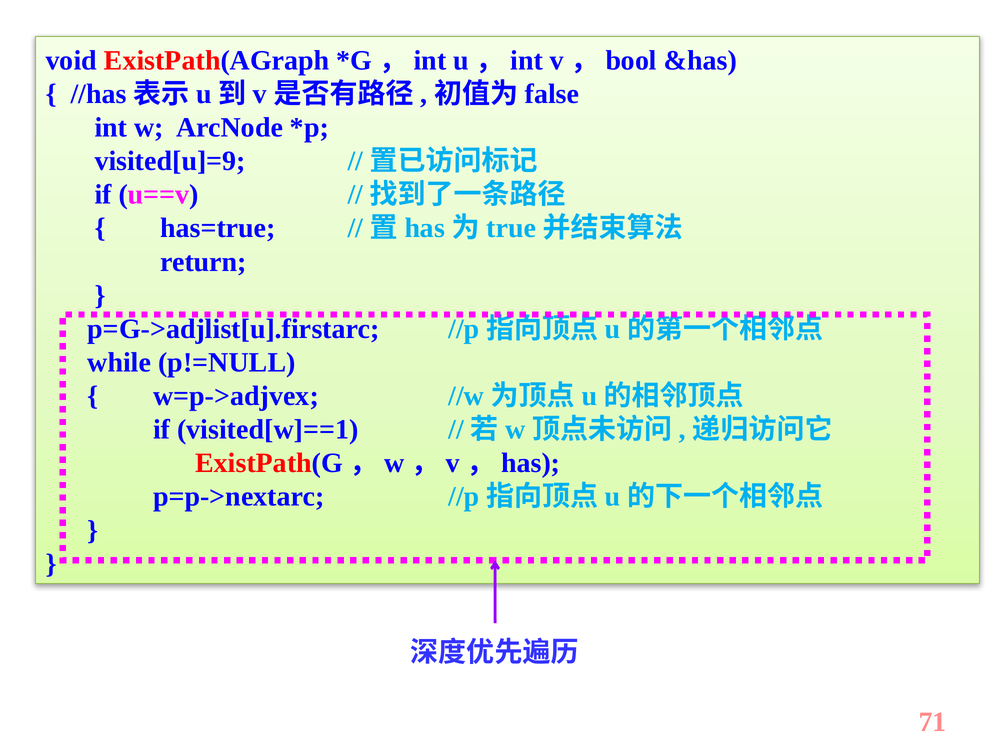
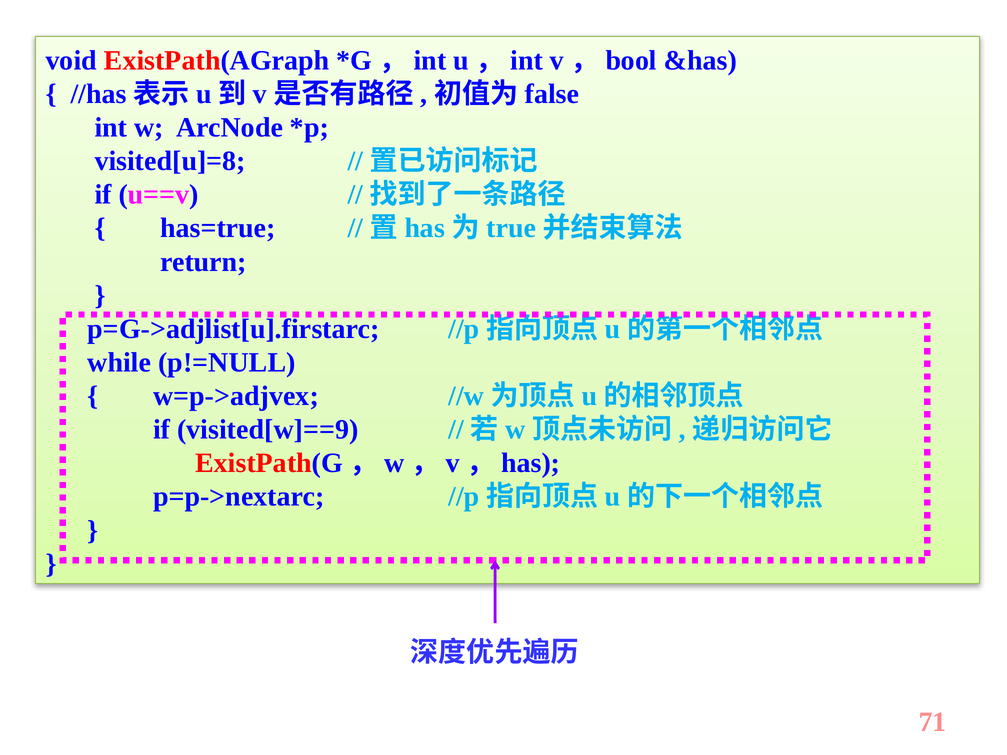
visited[u]=9: visited[u]=9 -> visited[u]=8
visited[w]==1: visited[w]==1 -> visited[w]==9
